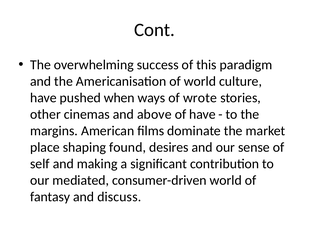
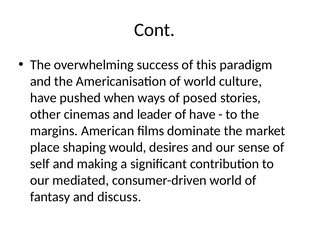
wrote: wrote -> posed
above: above -> leader
found: found -> would
